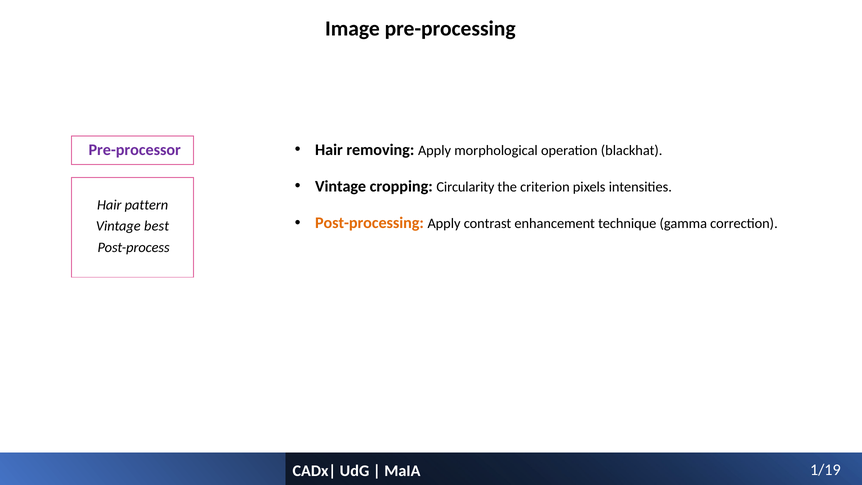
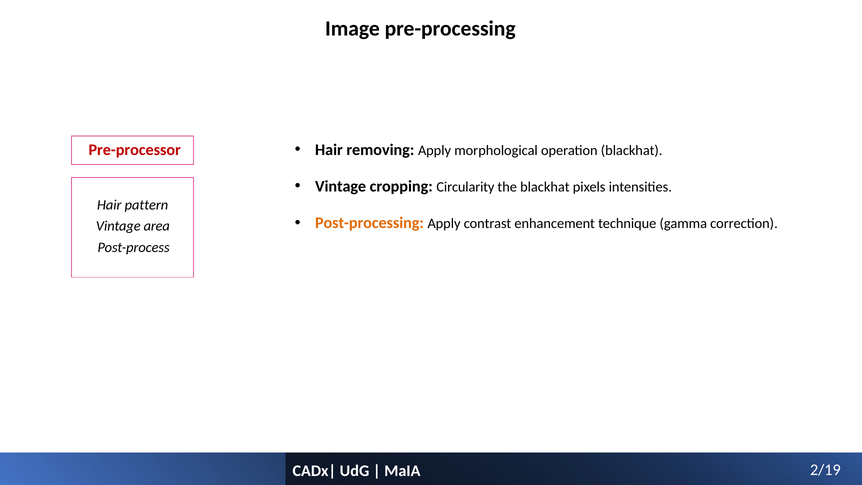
Pre-processor colour: purple -> red
the criterion: criterion -> blackhat
best: best -> area
1/19: 1/19 -> 2/19
